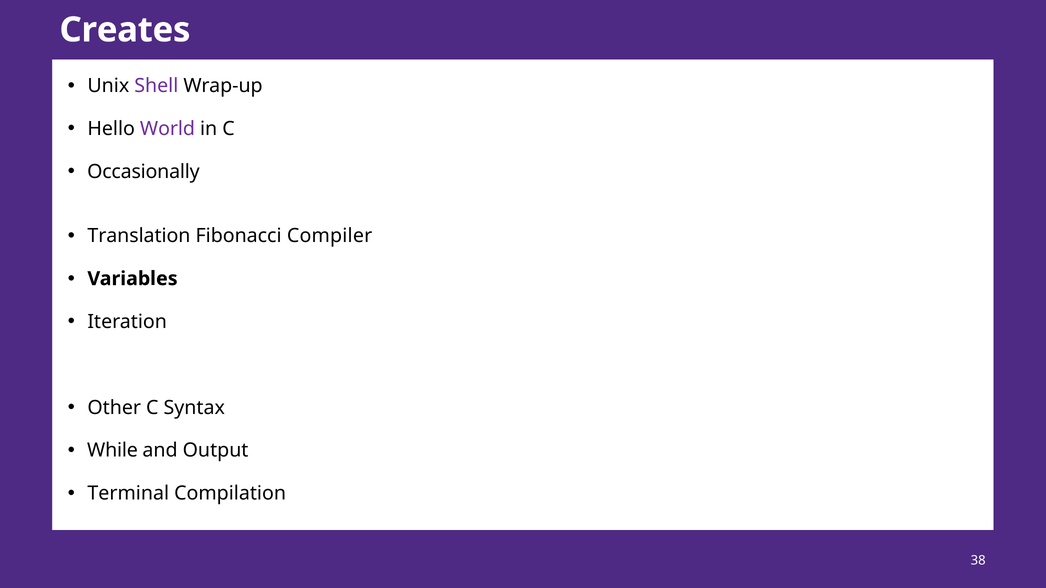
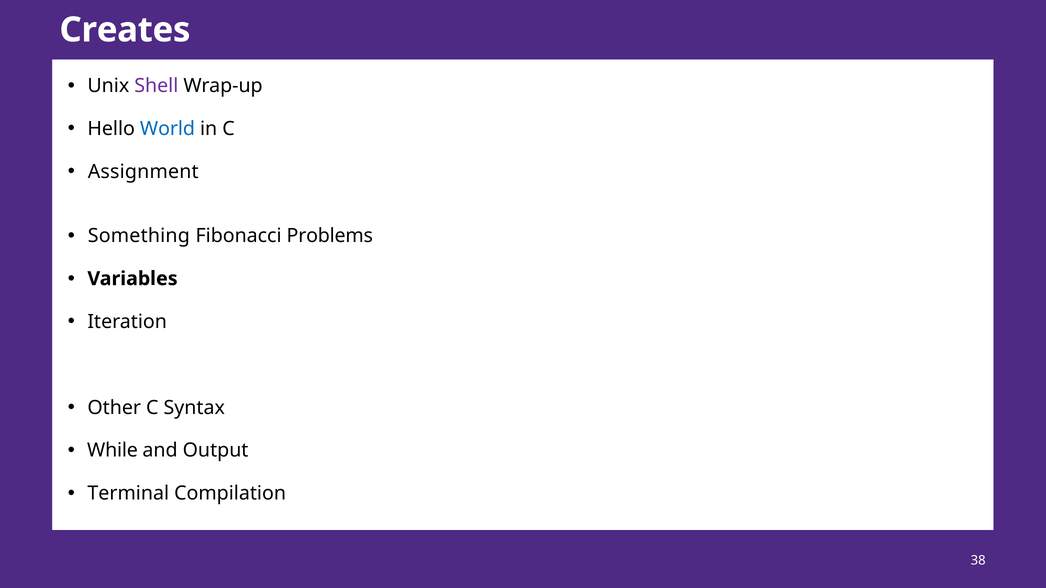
World colour: purple -> blue
Occasionally: Occasionally -> Assignment
Translation: Translation -> Something
Compiler: Compiler -> Problems
